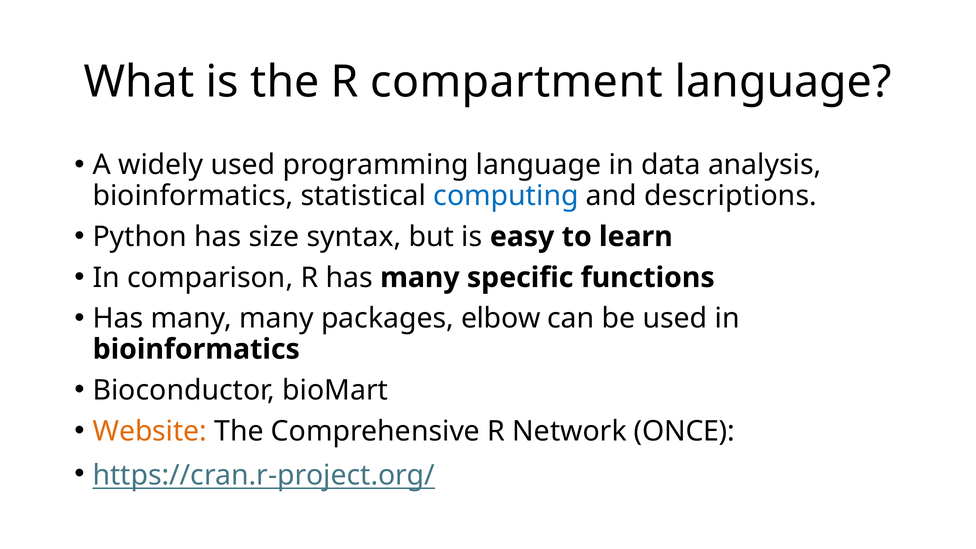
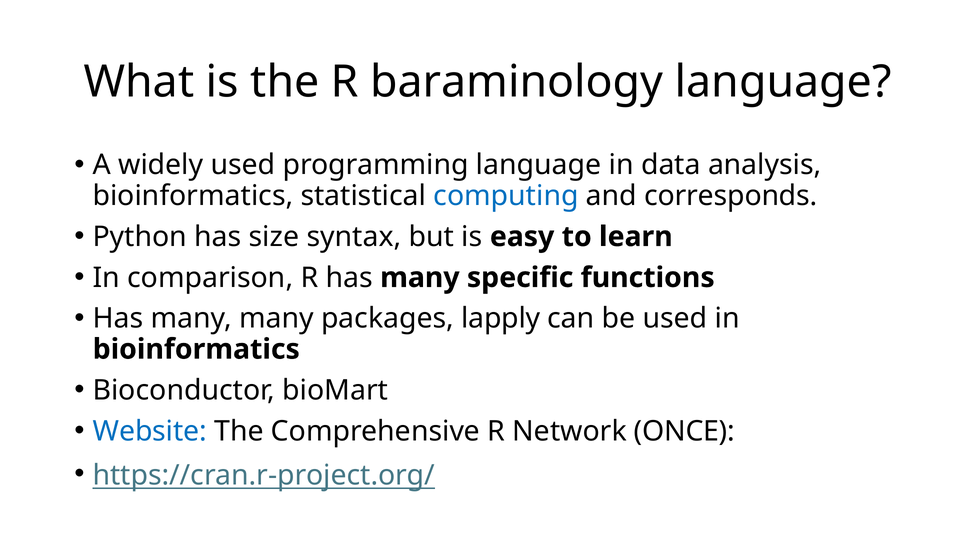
compartment: compartment -> baraminology
descriptions: descriptions -> corresponds
elbow: elbow -> lapply
Website colour: orange -> blue
